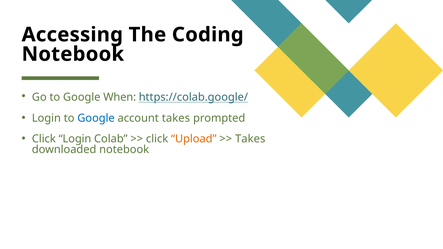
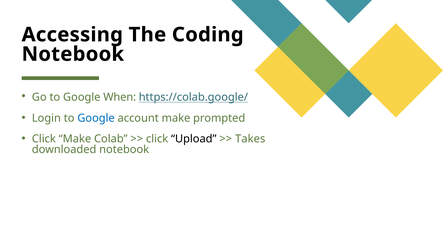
account takes: takes -> make
Click Login: Login -> Make
Upload colour: orange -> black
